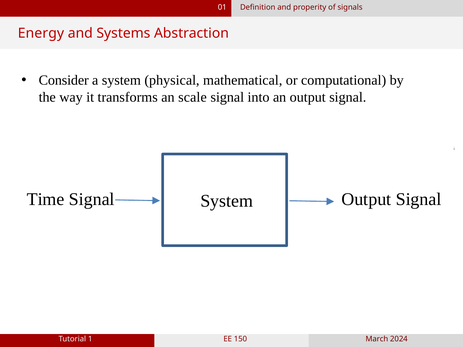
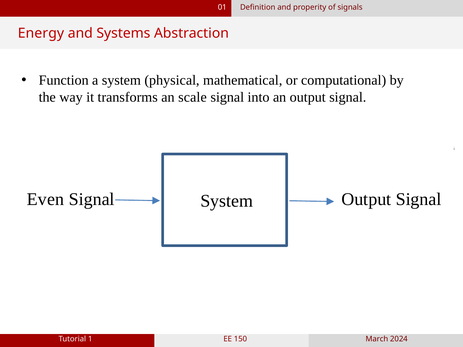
Consider: Consider -> Function
Time: Time -> Even
